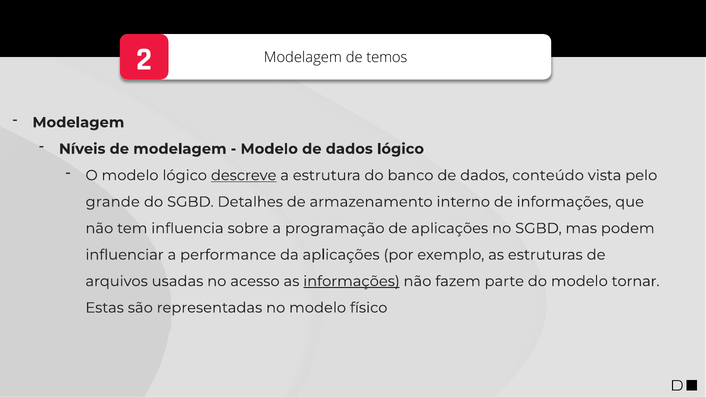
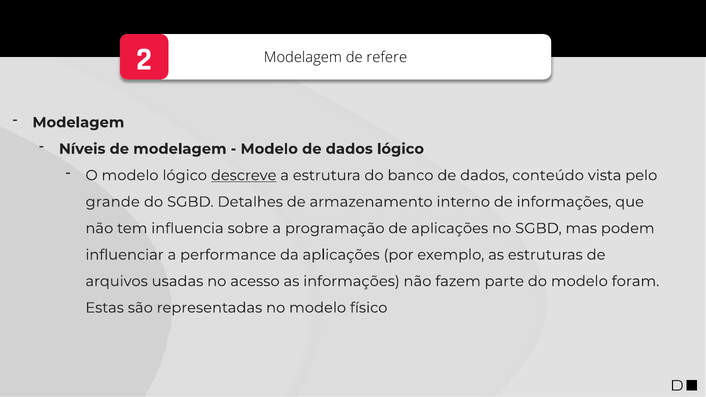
temos: temos -> refere
informações at (351, 281) underline: present -> none
tornar: tornar -> foram
